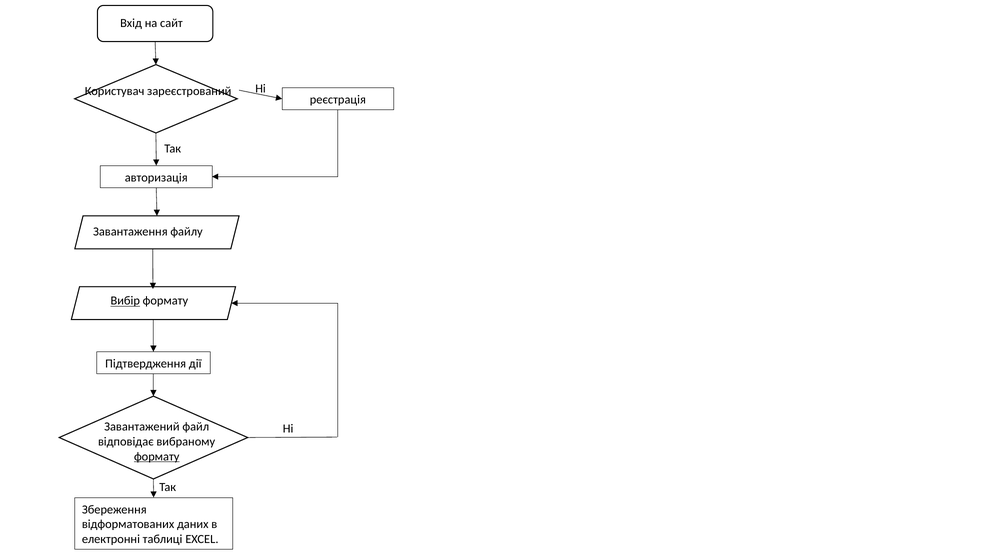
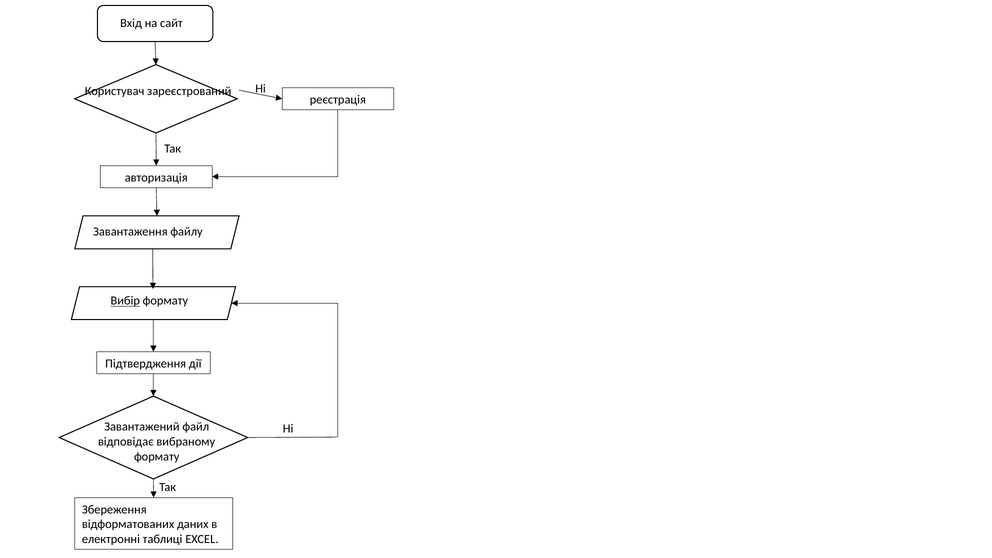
формату at (157, 456) underline: present -> none
